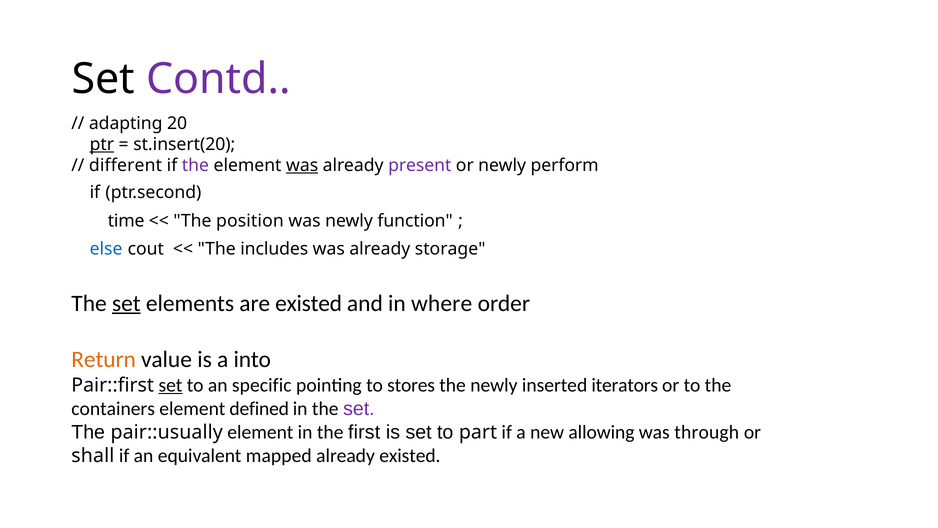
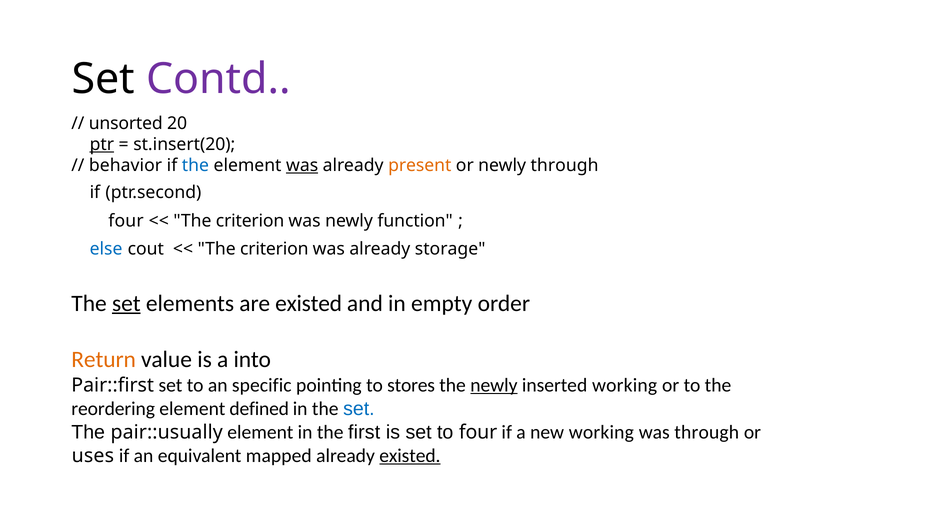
adapting: adapting -> unsorted
different: different -> behavior
the at (195, 165) colour: purple -> blue
present colour: purple -> orange
newly perform: perform -> through
time at (126, 221): time -> four
position at (250, 221): position -> criterion
includes at (274, 249): includes -> criterion
where: where -> empty
set at (170, 385) underline: present -> none
newly at (494, 385) underline: none -> present
inserted iterators: iterators -> working
containers: containers -> reordering
set at (359, 408) colour: purple -> blue
to part: part -> four
new allowing: allowing -> working
shall: shall -> uses
existed at (410, 455) underline: none -> present
